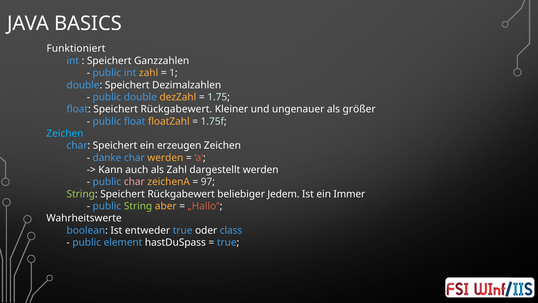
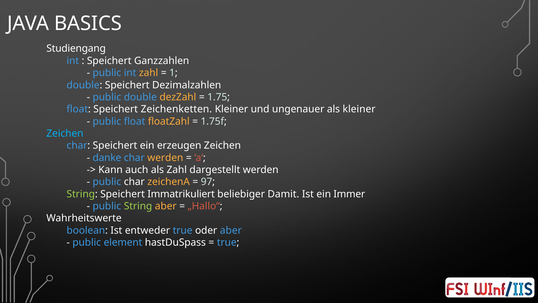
Funktioniert: Funktioniert -> Studiengang
float Speichert Rückgabewert: Rückgabewert -> Zeichenketten
als größer: größer -> kleiner
char at (134, 182) colour: pink -> white
String Speichert Rückgabewert: Rückgabewert -> Immatrikuliert
Jedem: Jedem -> Damit
oder class: class -> aber
